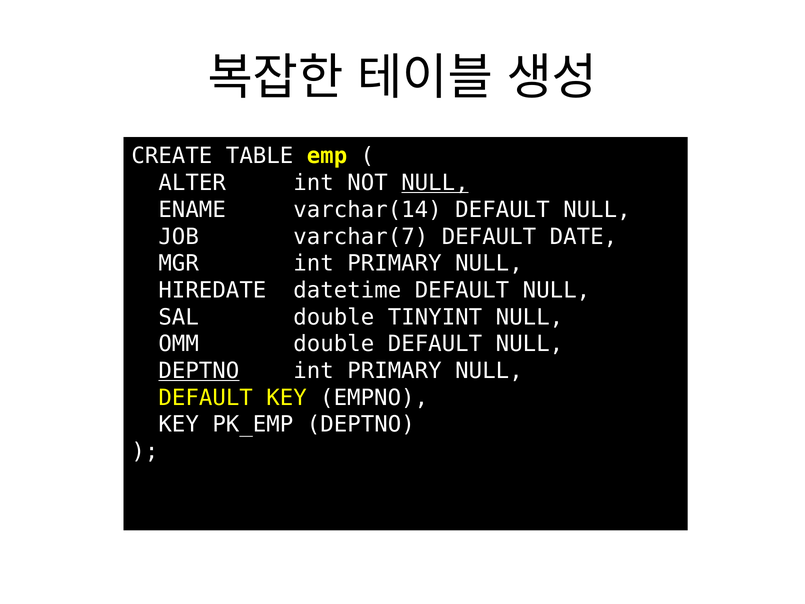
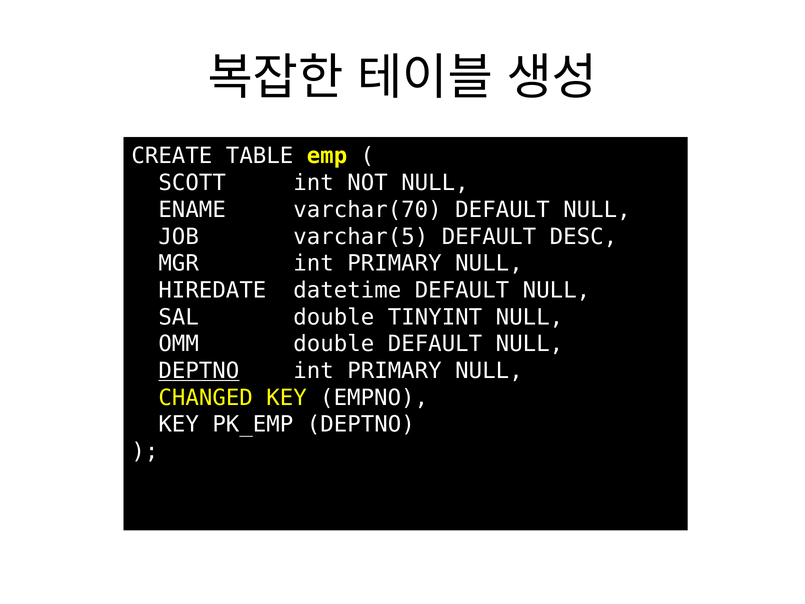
ALTER: ALTER -> SCOTT
NULL at (435, 183) underline: present -> none
varchar(14: varchar(14 -> varchar(70
varchar(7: varchar(7 -> varchar(5
DATE: DATE -> DESC
DEFAULT at (206, 398): DEFAULT -> CHANGED
